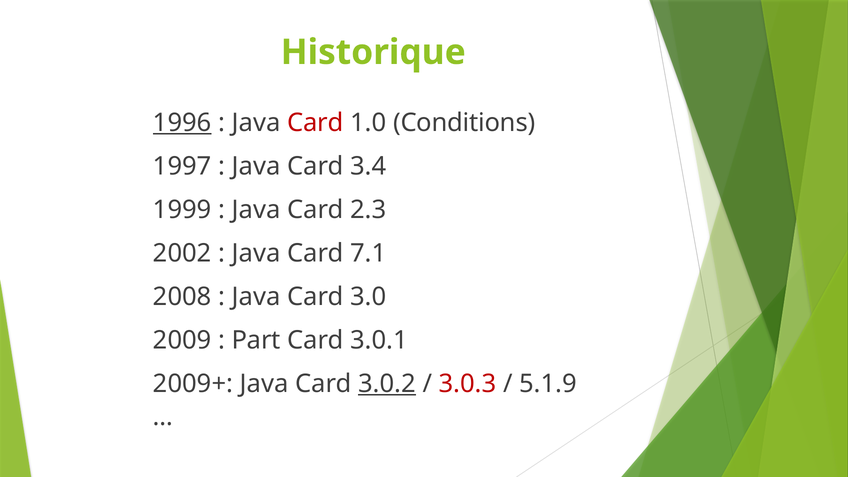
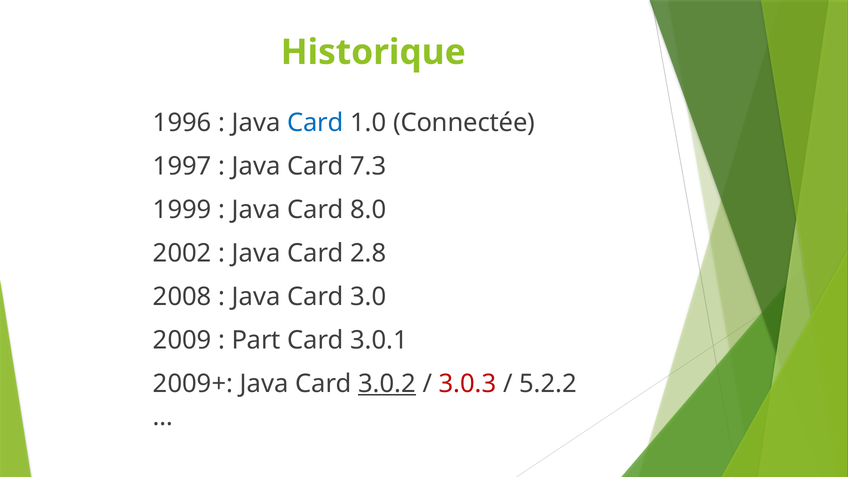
1996 underline: present -> none
Card at (315, 123) colour: red -> blue
Conditions: Conditions -> Connectée
3.4: 3.4 -> 7.3
2.3: 2.3 -> 8.0
7.1: 7.1 -> 2.8
5.1.9: 5.1.9 -> 5.2.2
